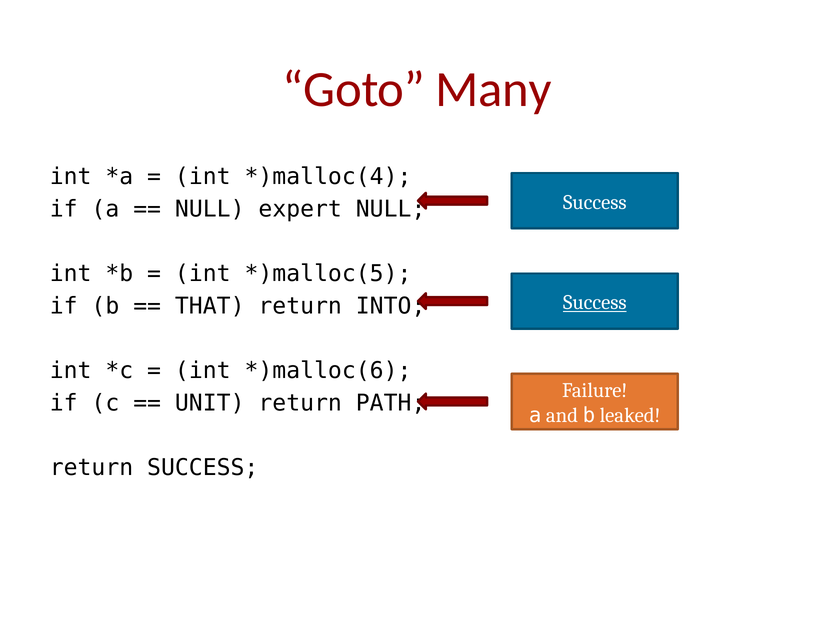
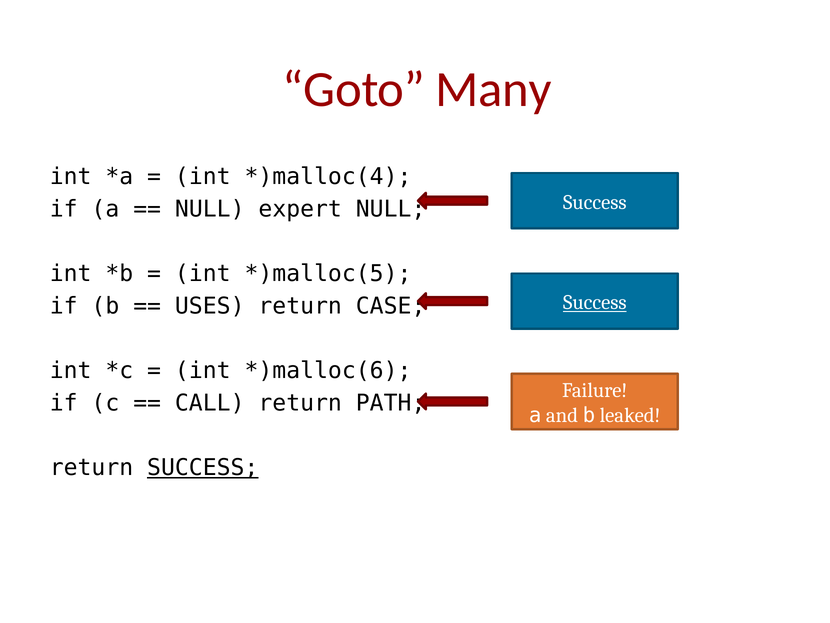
THAT: THAT -> USES
INTO: INTO -> CASE
UNIT: UNIT -> CALL
SUCCESS at (203, 467) underline: none -> present
